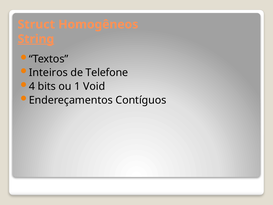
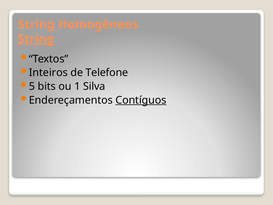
Struct at (36, 24): Struct -> String
4: 4 -> 5
Void: Void -> Silva
Contíguos underline: none -> present
